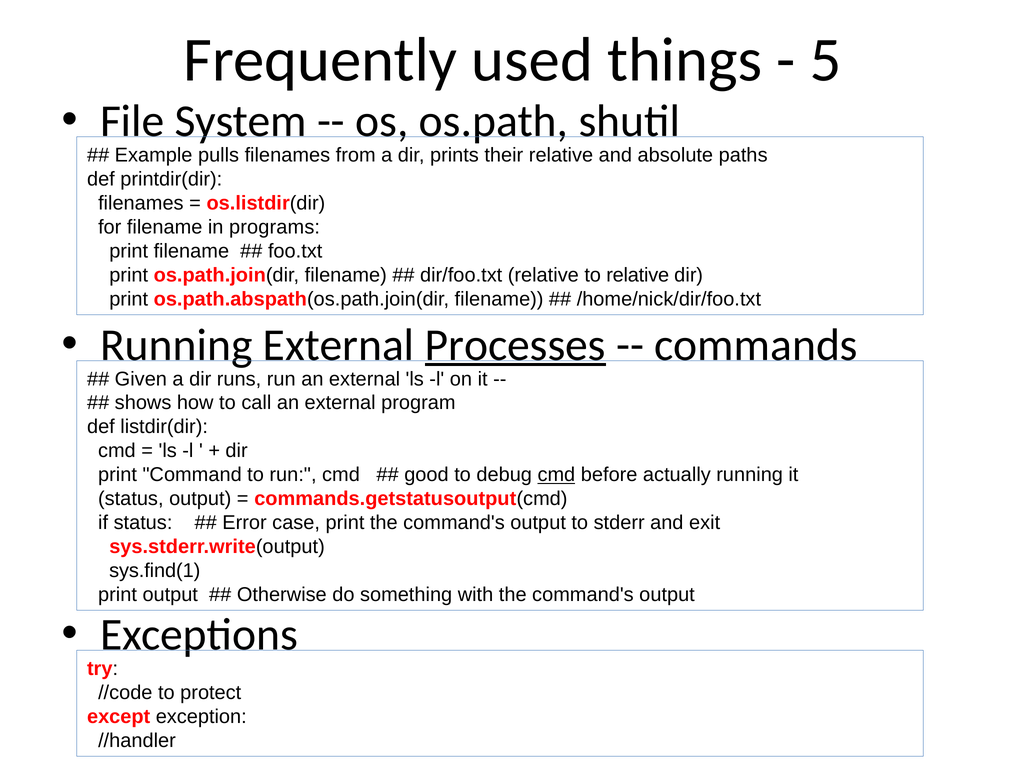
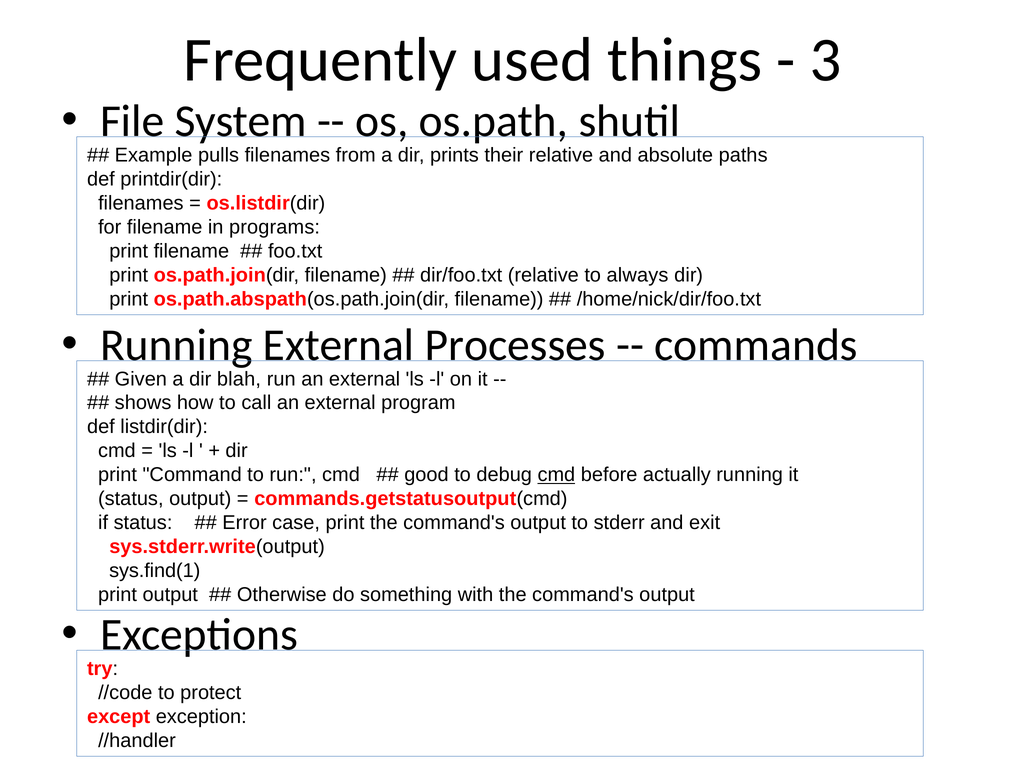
5: 5 -> 3
to relative: relative -> always
Processes underline: present -> none
runs: runs -> blah
